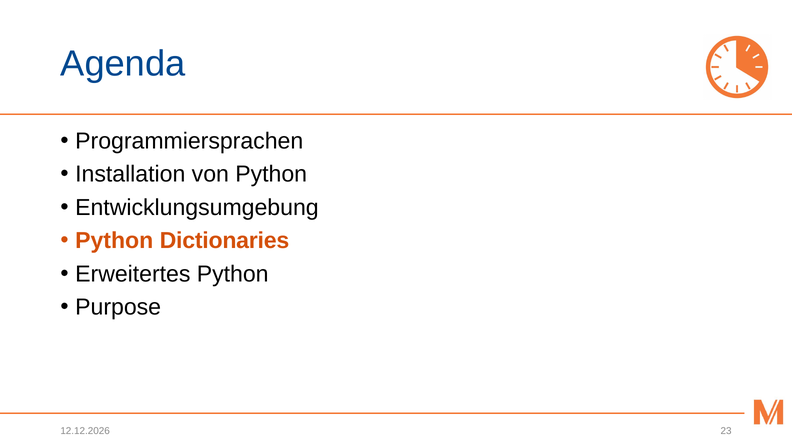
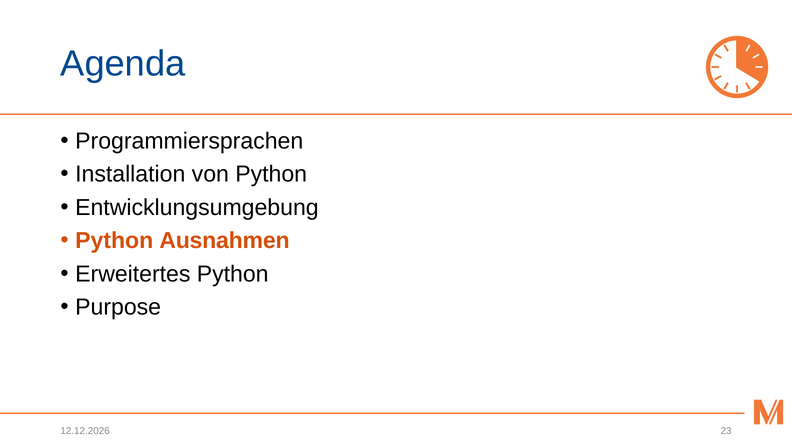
Dictionaries: Dictionaries -> Ausnahmen
